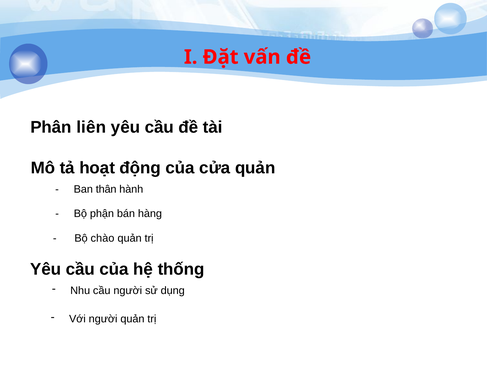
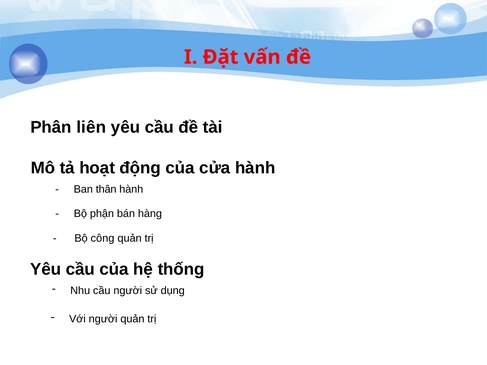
cửa quản: quản -> hành
chào: chào -> công
